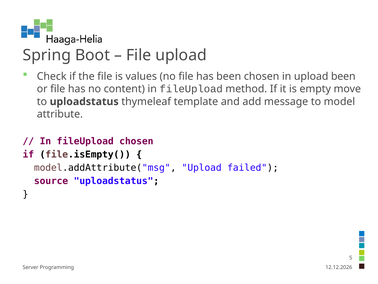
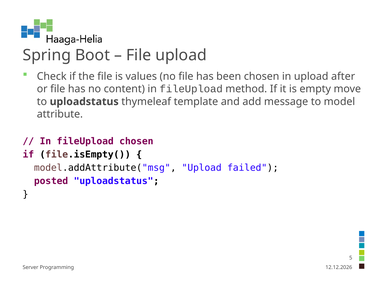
upload been: been -> after
source: source -> posted
